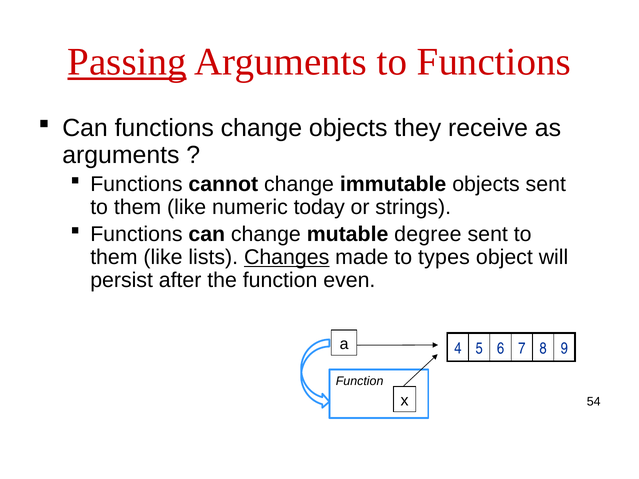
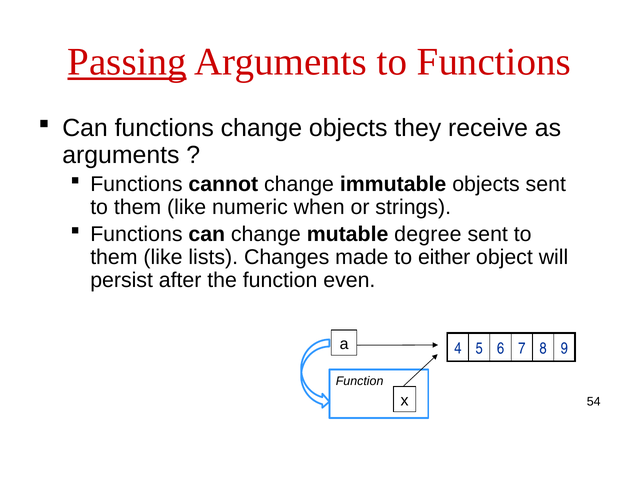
today: today -> when
Changes underline: present -> none
types: types -> either
